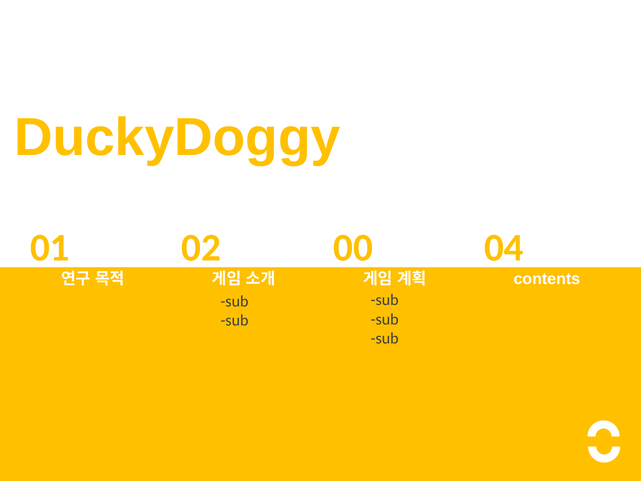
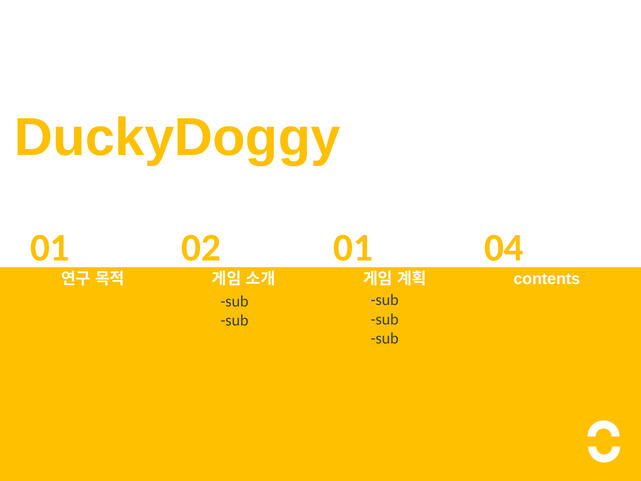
02 00: 00 -> 01
